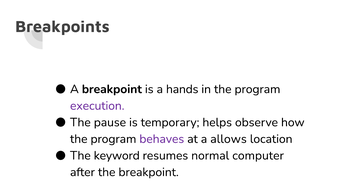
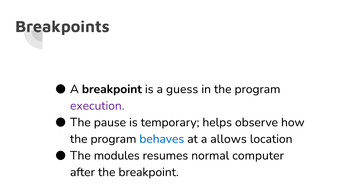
hands: hands -> guess
behaves colour: purple -> blue
keyword: keyword -> modules
